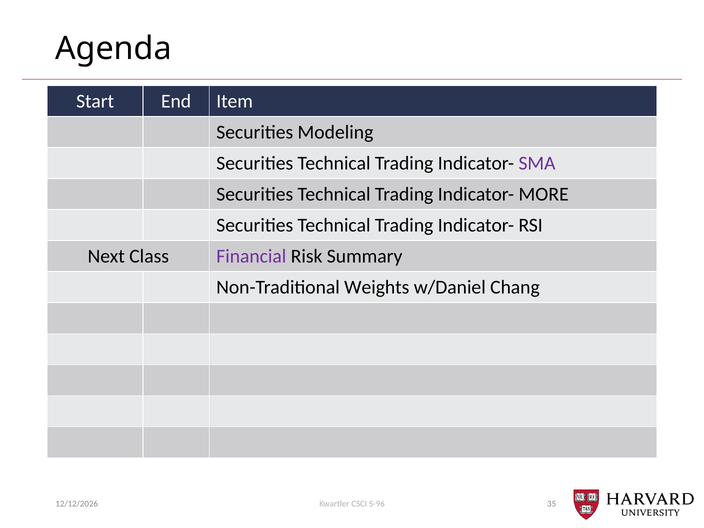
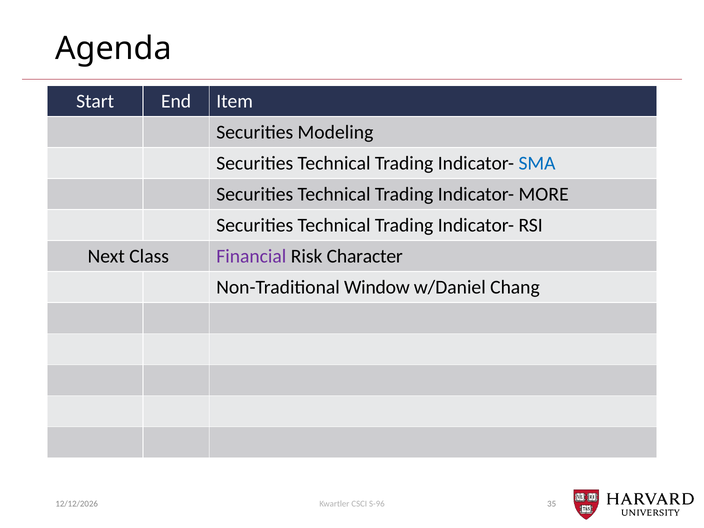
SMA colour: purple -> blue
Summary: Summary -> Character
Weights: Weights -> Window
